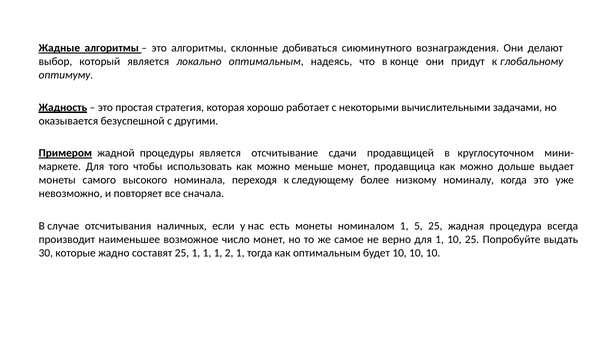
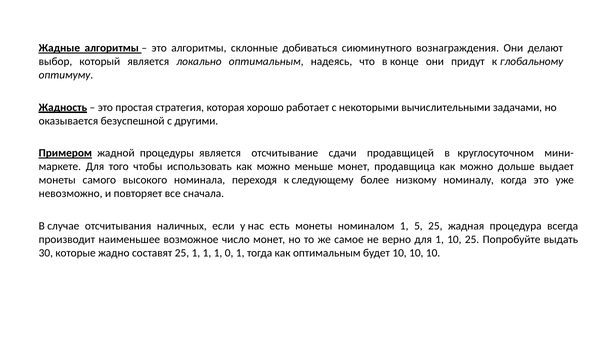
2: 2 -> 0
